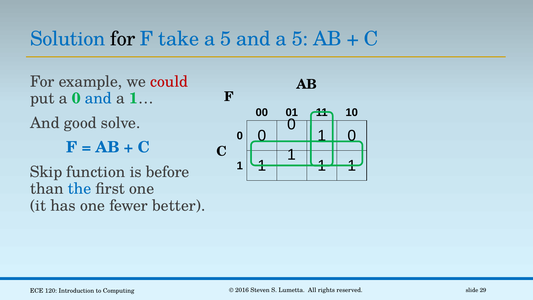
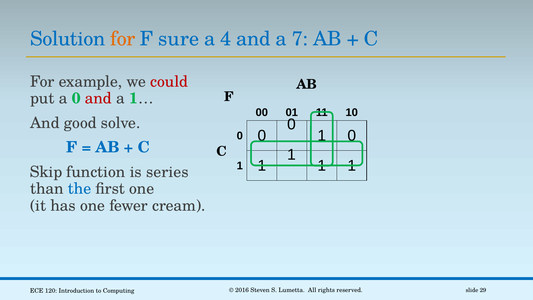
for at (123, 39) colour: black -> orange
take: take -> sure
5 at (226, 39): 5 -> 4
and a 5: 5 -> 7
and at (98, 98) colour: blue -> red
before: before -> series
better: better -> cream
